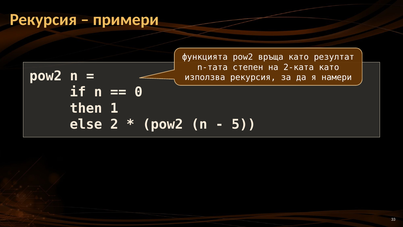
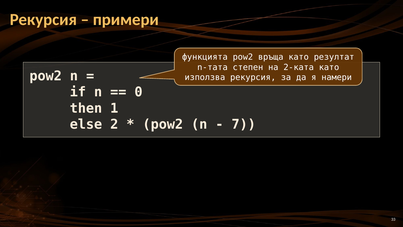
5: 5 -> 7
